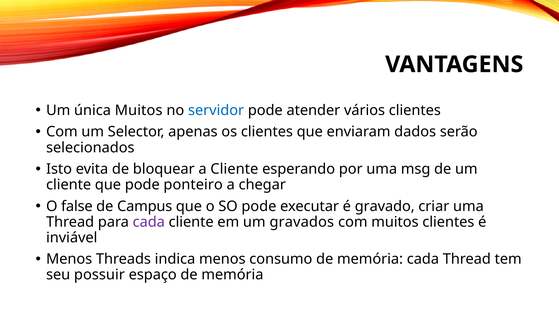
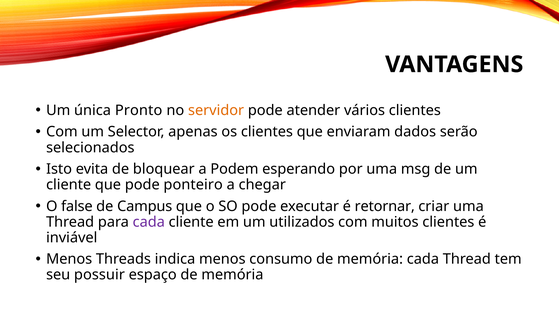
única Muitos: Muitos -> Pronto
servidor colour: blue -> orange
a Cliente: Cliente -> Podem
gravado: gravado -> retornar
gravados: gravados -> utilizados
